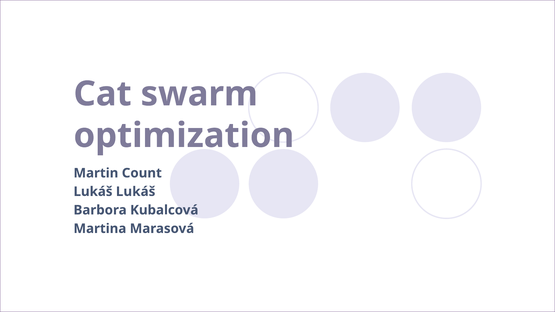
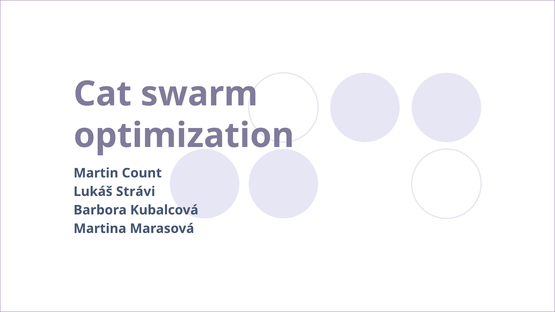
Lukáš Lukáš: Lukáš -> Strávi
